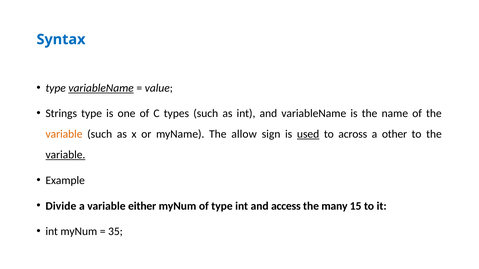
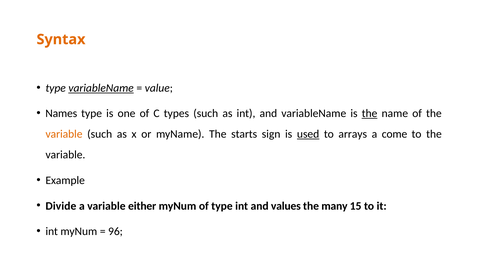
Syntax colour: blue -> orange
Strings: Strings -> Names
the at (370, 114) underline: none -> present
allow: allow -> starts
across: across -> arrays
other: other -> come
variable at (65, 155) underline: present -> none
access: access -> values
35: 35 -> 96
